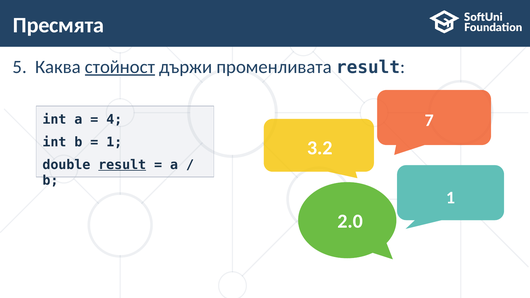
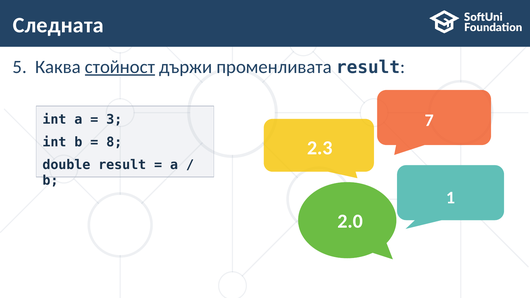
Пресмята: Пресмята -> Следната
4: 4 -> 3
1 at (114, 142): 1 -> 8
3.2: 3.2 -> 2.3
result at (122, 165) underline: present -> none
